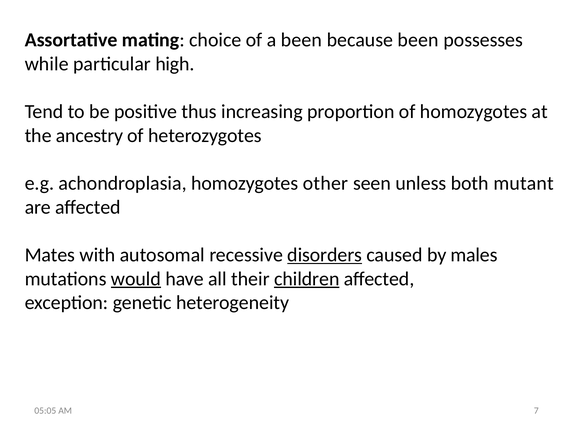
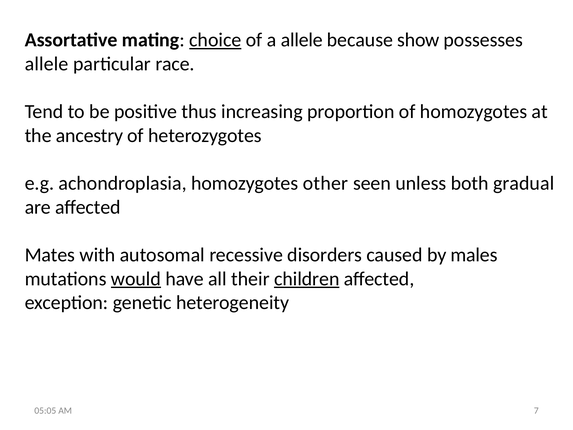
choice underline: none -> present
a been: been -> allele
because been: been -> show
while at (47, 64): while -> allele
high: high -> race
mutant: mutant -> gradual
disorders underline: present -> none
